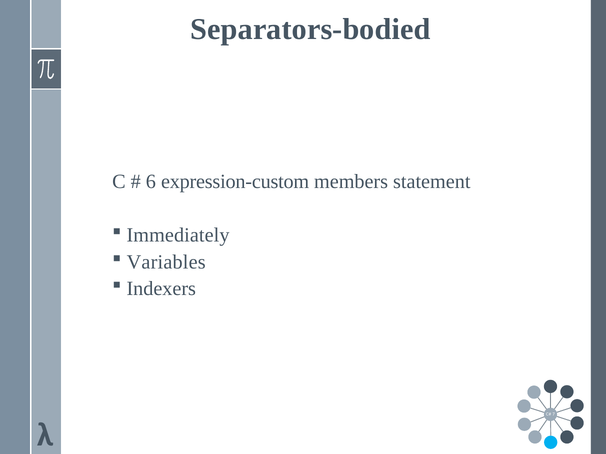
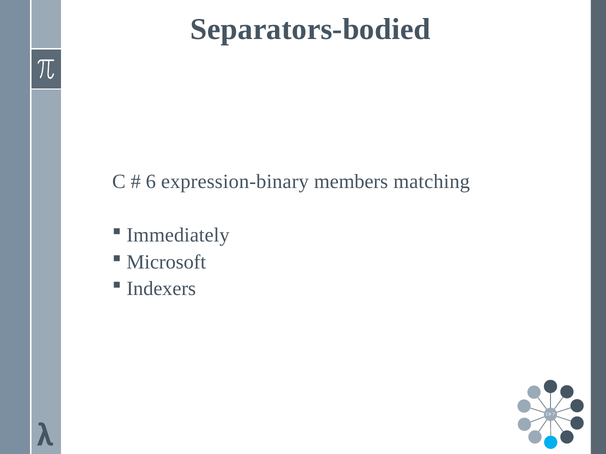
expression-custom: expression-custom -> expression-binary
statement: statement -> matching
Variables: Variables -> Microsoft
